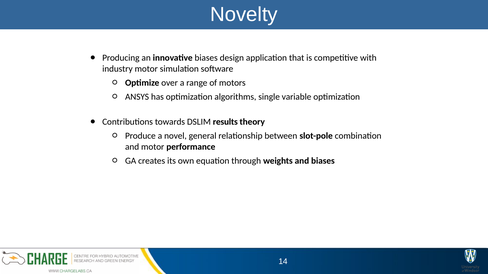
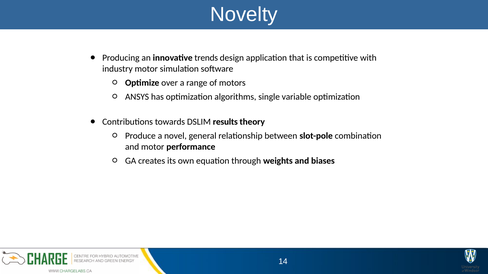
innovative biases: biases -> trends
